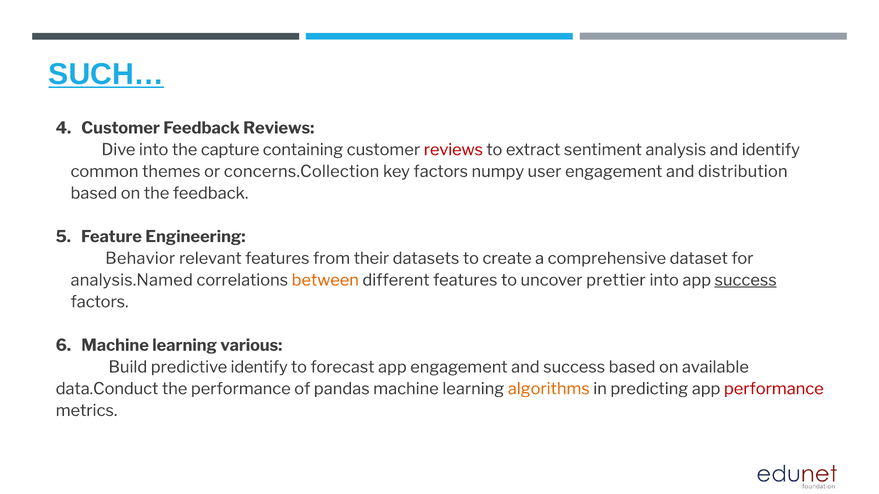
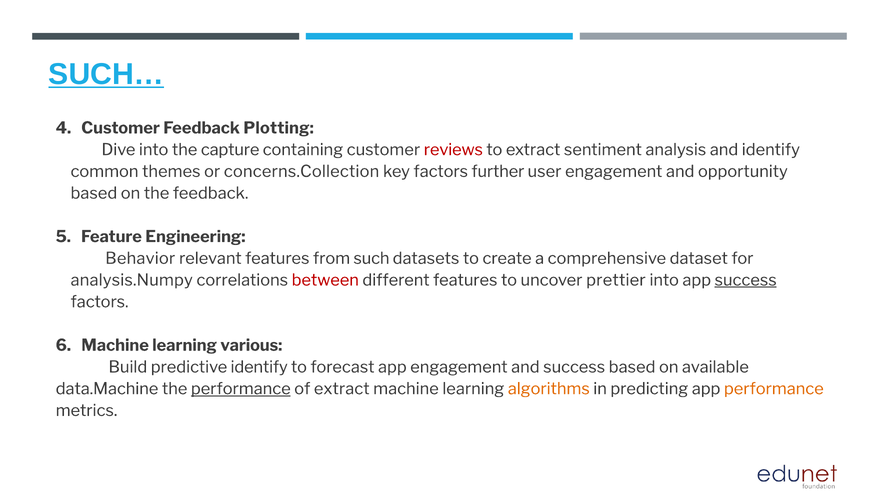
Feedback Reviews: Reviews -> Plotting
numpy: numpy -> further
distribution: distribution -> opportunity
their: their -> such
analysis.Named: analysis.Named -> analysis.Numpy
between colour: orange -> red
data.Conduct: data.Conduct -> data.Machine
performance at (241, 389) underline: none -> present
of pandas: pandas -> extract
performance at (774, 389) colour: red -> orange
